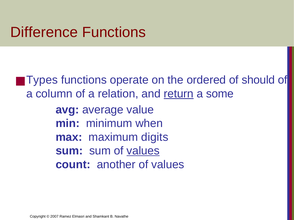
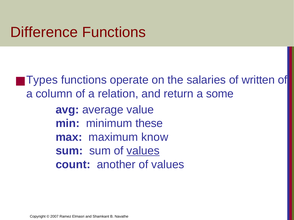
ordered: ordered -> salaries
should: should -> written
return underline: present -> none
when: when -> these
digits: digits -> know
